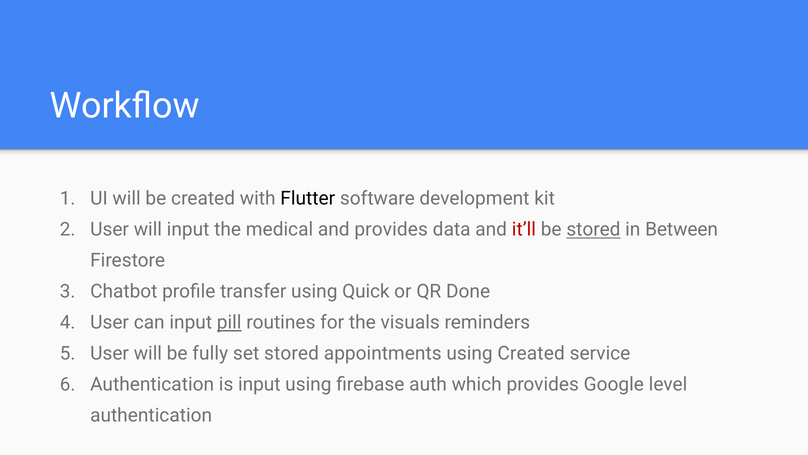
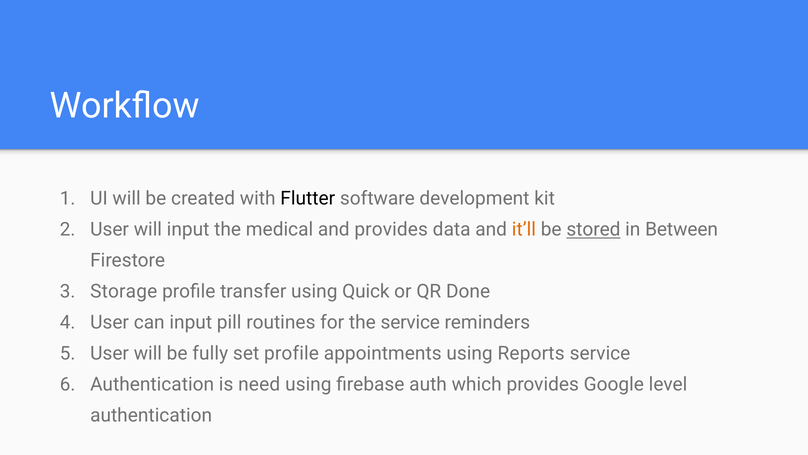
it’ll colour: red -> orange
Chatbot: Chatbot -> Storage
pill underline: present -> none
the visuals: visuals -> service
set stored: stored -> profile
using Created: Created -> Reports
is input: input -> need
